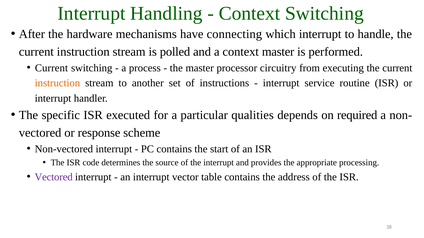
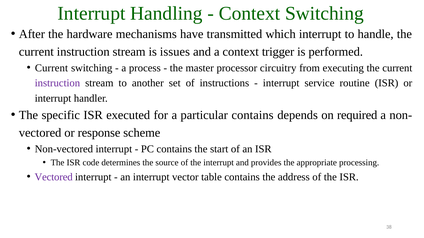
connecting: connecting -> transmitted
polled: polled -> issues
context master: master -> trigger
instruction at (57, 83) colour: orange -> purple
particular qualities: qualities -> contains
